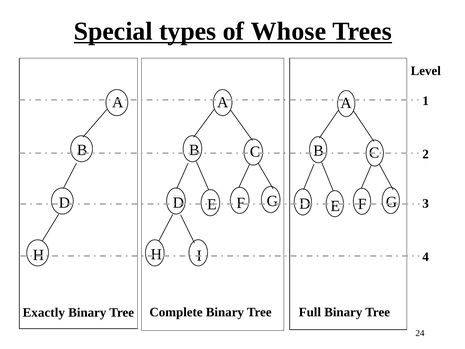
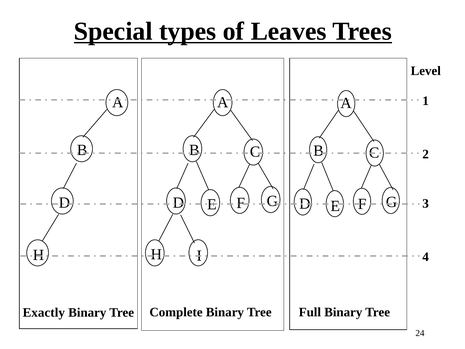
Whose: Whose -> Leaves
